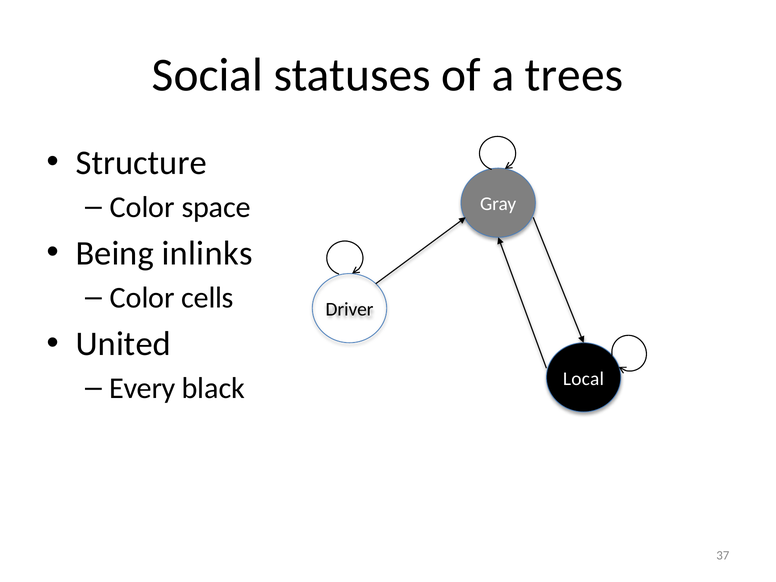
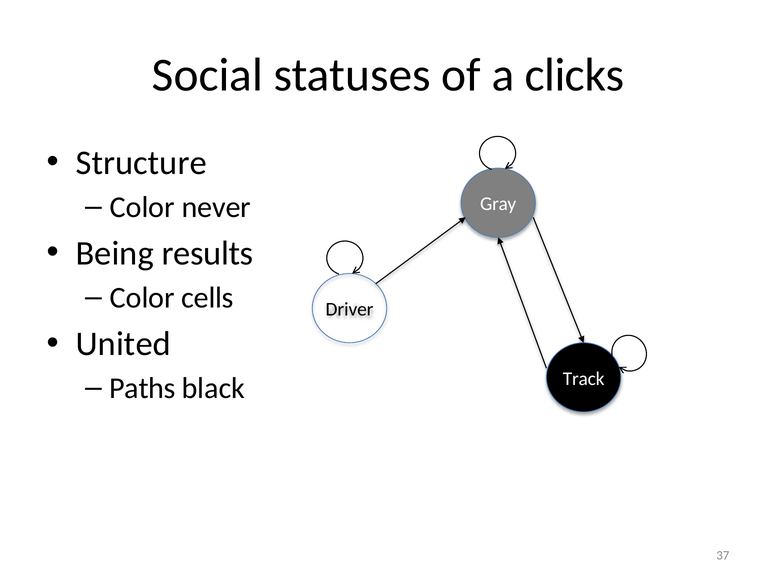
trees: trees -> clicks
space: space -> never
inlinks: inlinks -> results
Local: Local -> Track
Every: Every -> Paths
